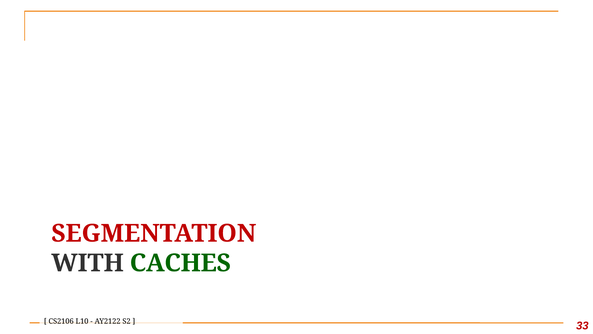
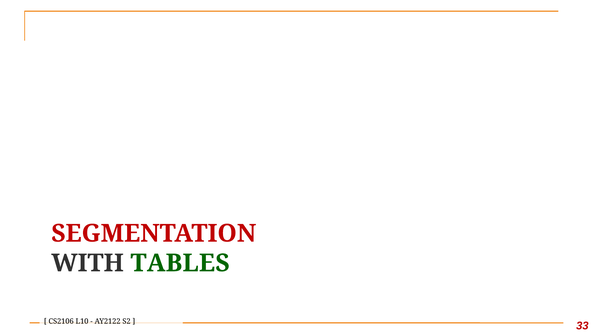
CACHES: CACHES -> TABLES
